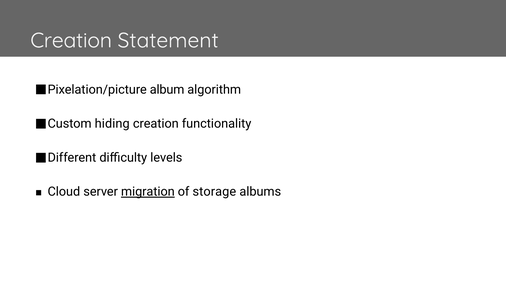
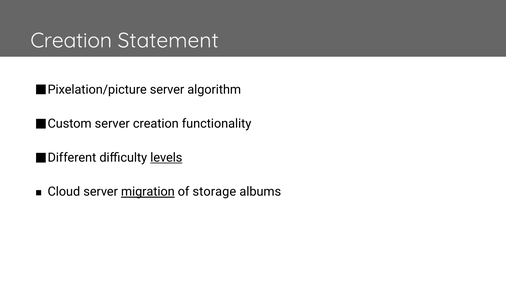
album at (167, 89): album -> server
hiding at (112, 123): hiding -> server
levels underline: none -> present
